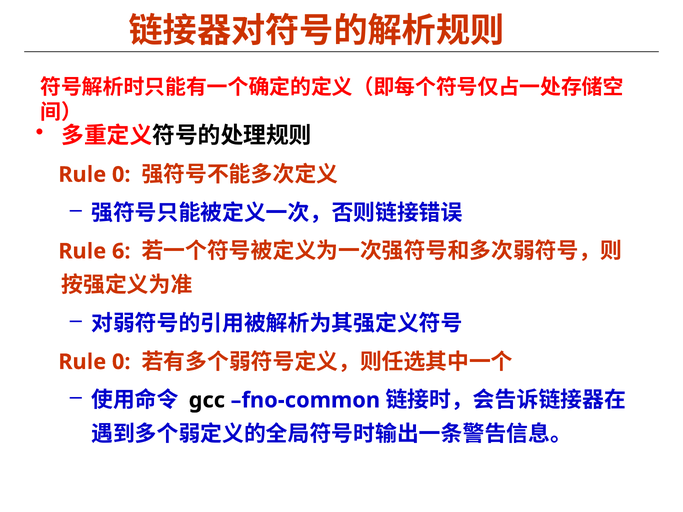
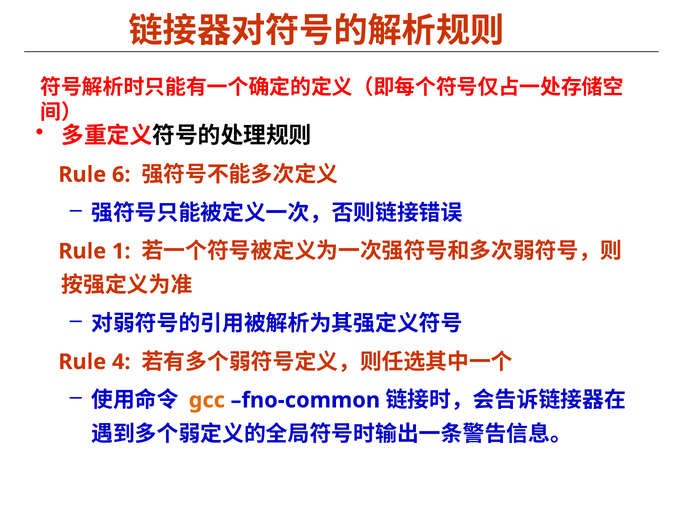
0 at (121, 175): 0 -> 6
6: 6 -> 1
0 at (121, 362): 0 -> 4
gcc colour: black -> orange
